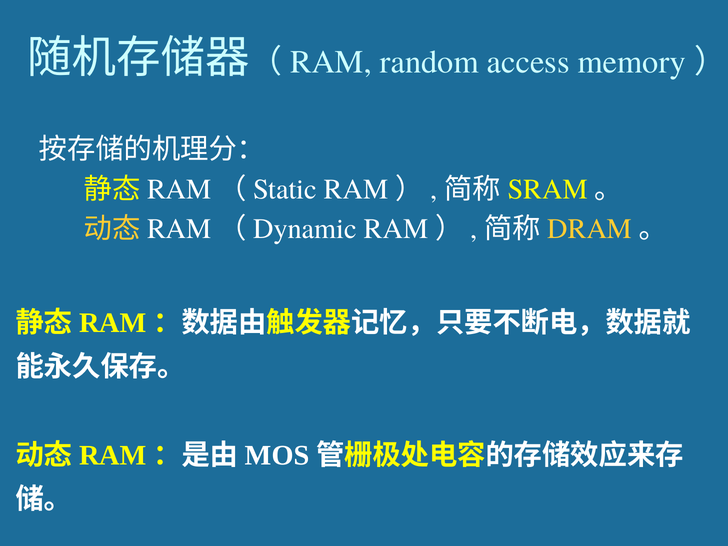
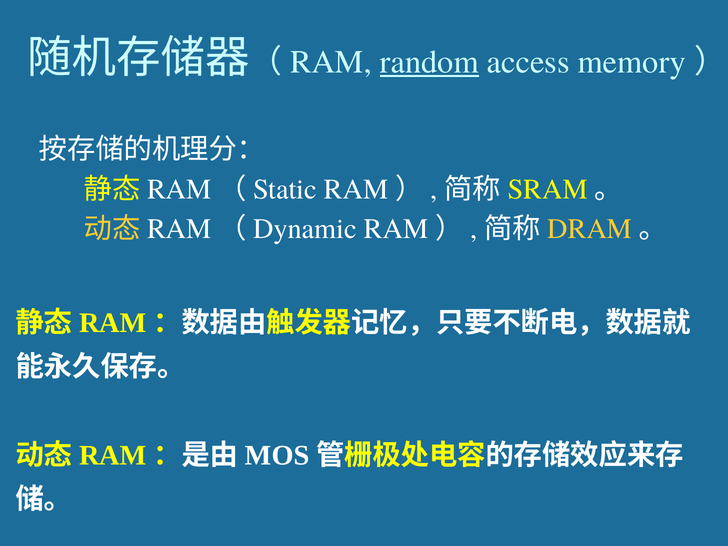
random underline: none -> present
